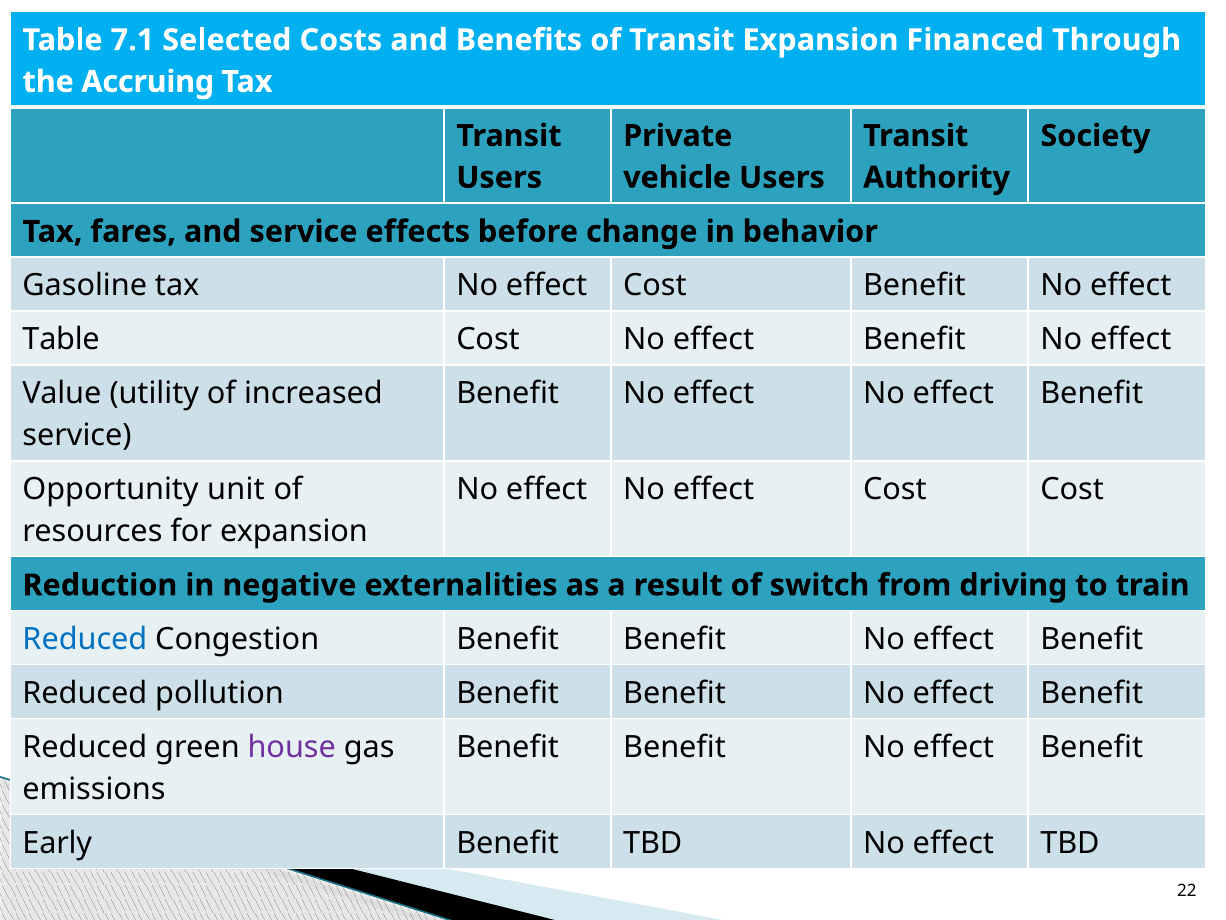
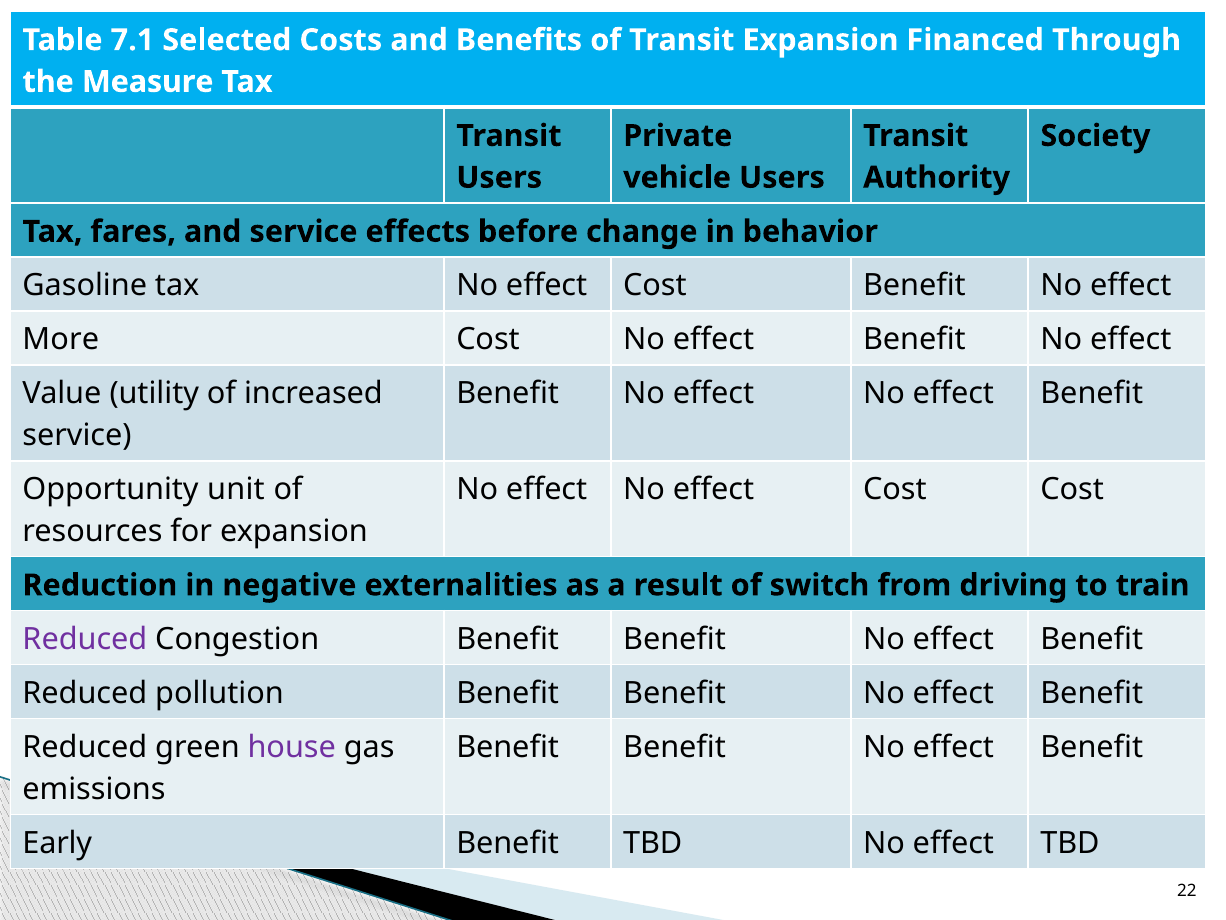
Accruing: Accruing -> Measure
Table at (61, 340): Table -> More
Reduced at (85, 639) colour: blue -> purple
